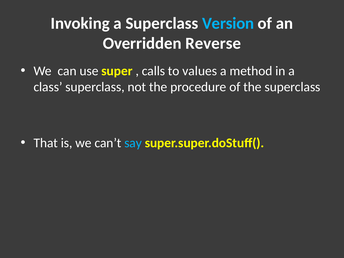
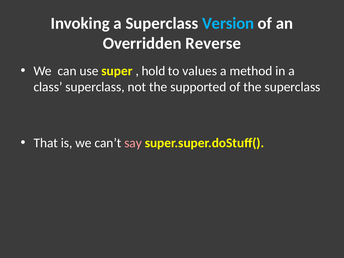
calls: calls -> hold
procedure: procedure -> supported
say colour: light blue -> pink
